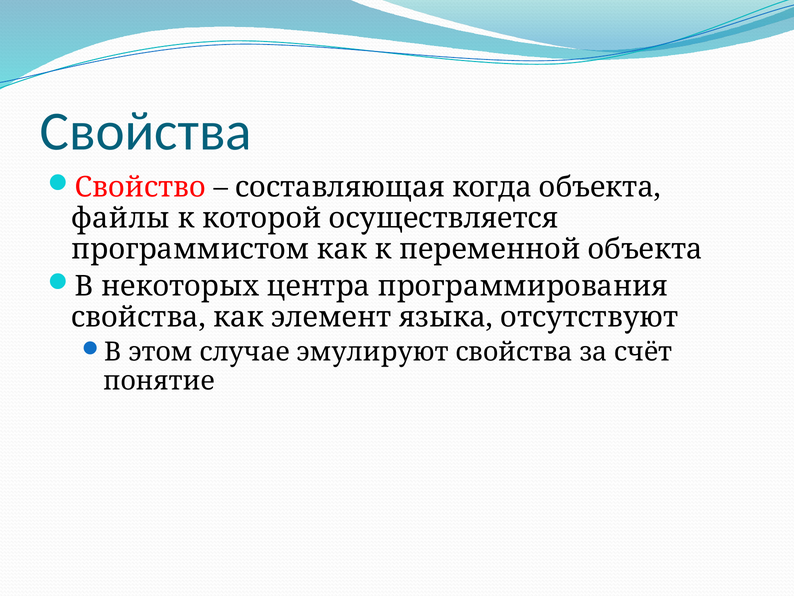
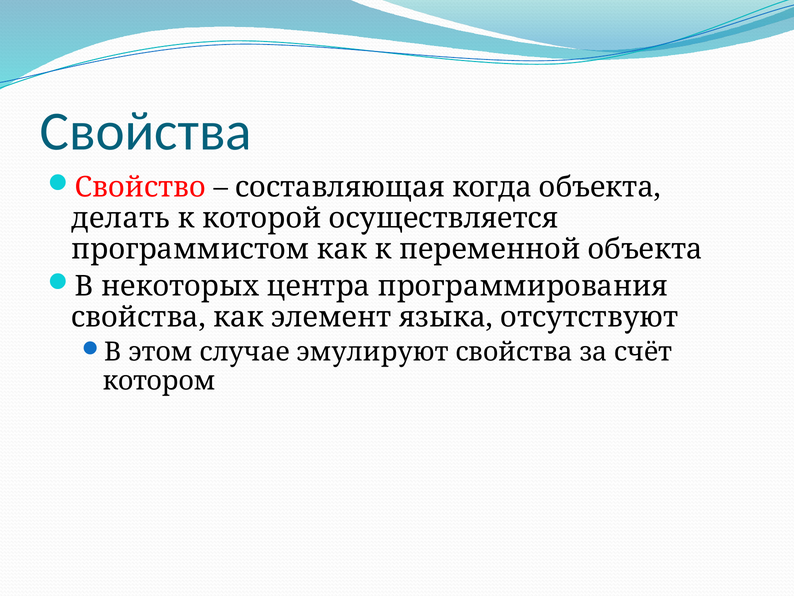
файлы: файлы -> делать
понятие: понятие -> котором
